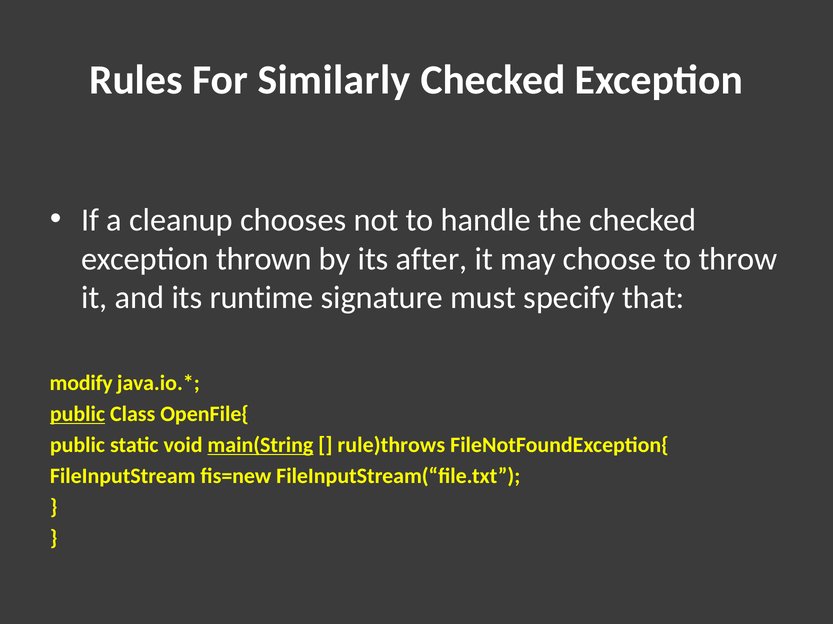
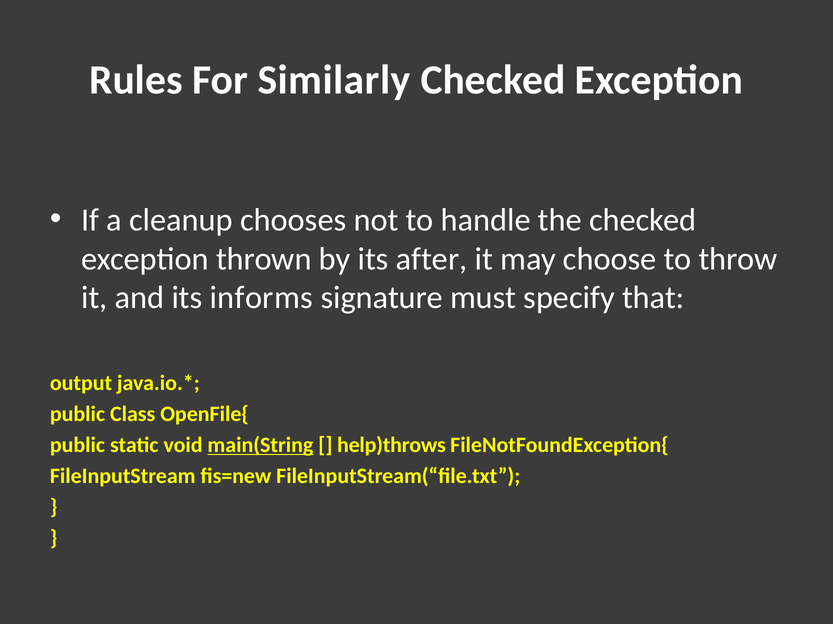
runtime: runtime -> informs
modify: modify -> output
public at (78, 415) underline: present -> none
rule)throws: rule)throws -> help)throws
